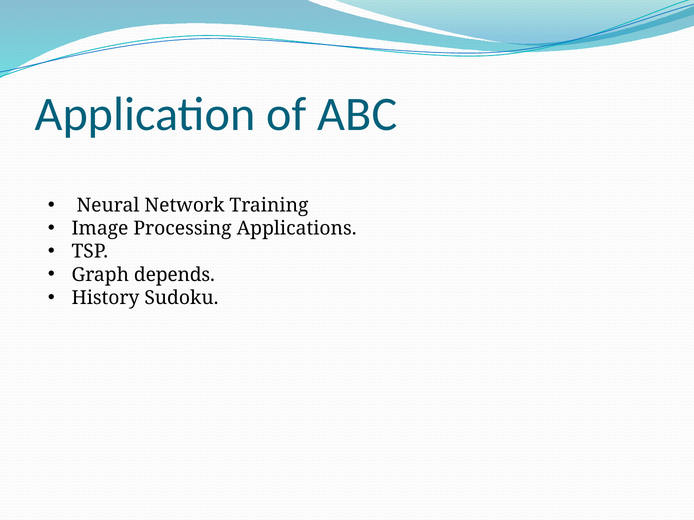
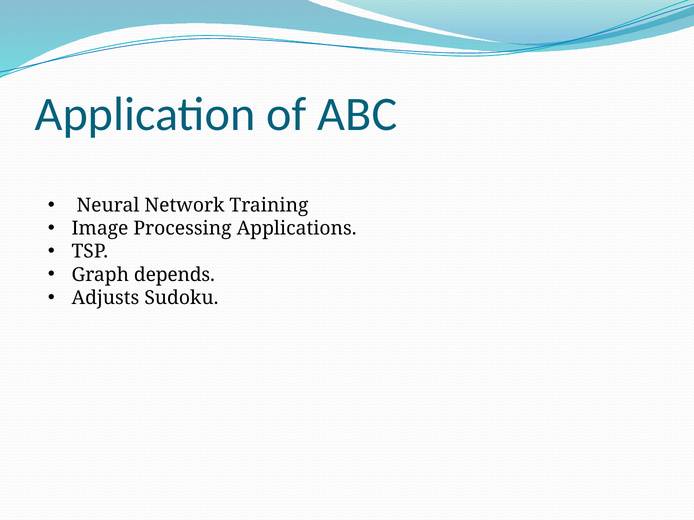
History: History -> Adjusts
